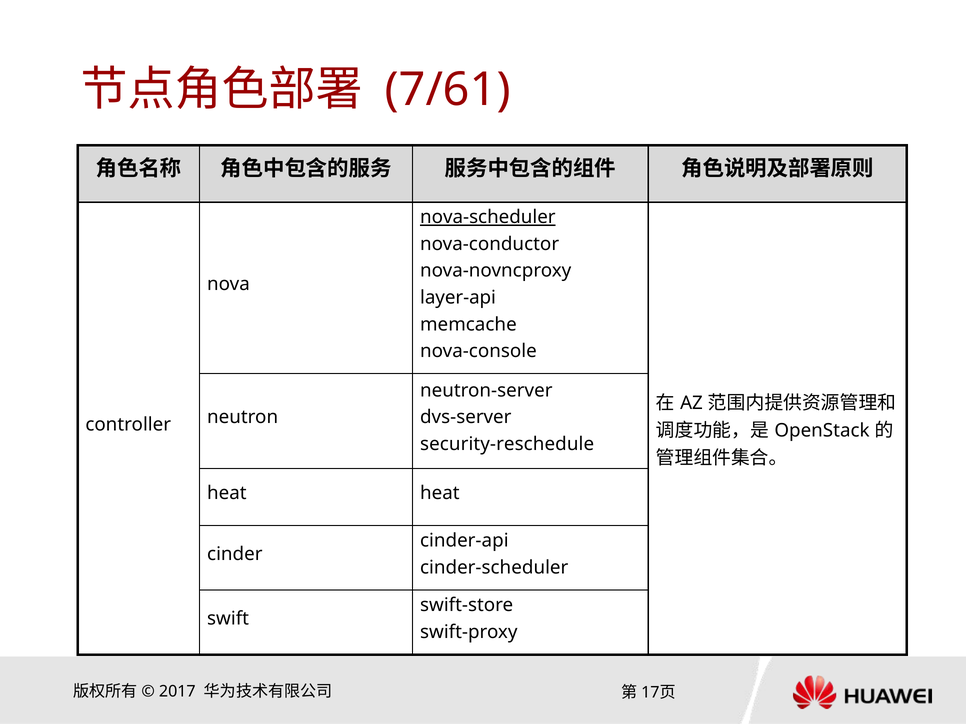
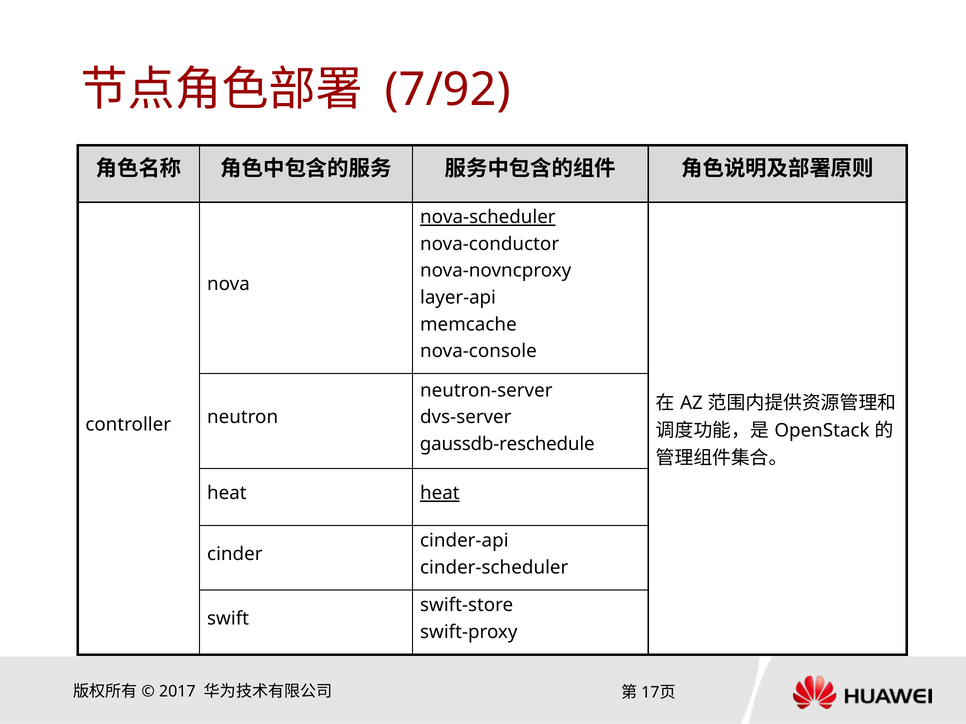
7/61: 7/61 -> 7/92
security-reschedule: security-reschedule -> gaussdb-reschedule
heat at (440, 494) underline: none -> present
